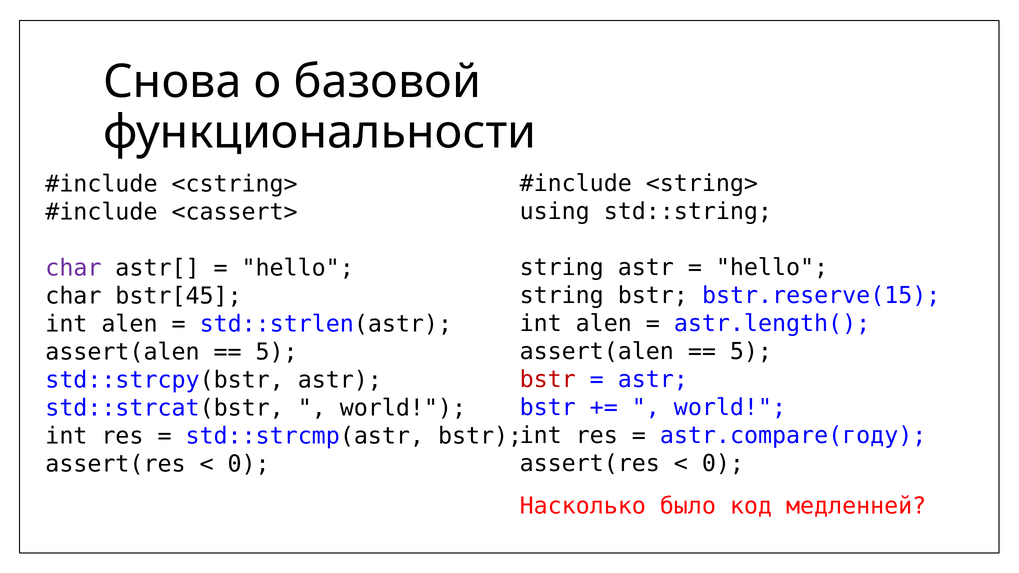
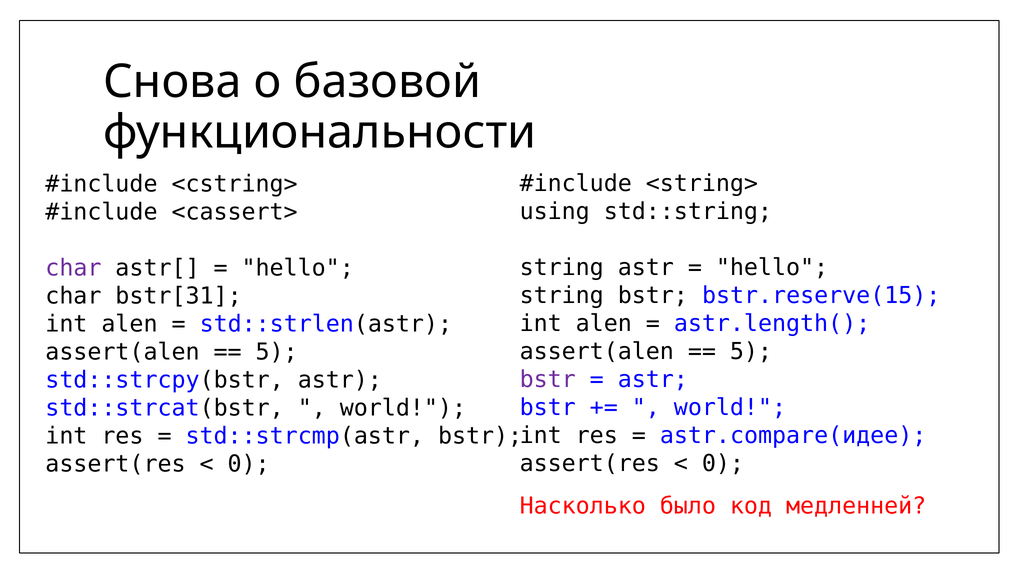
bstr[45: bstr[45 -> bstr[31
bstr at (548, 380) colour: red -> purple
astr.compare(году: astr.compare(году -> astr.compare(идее
